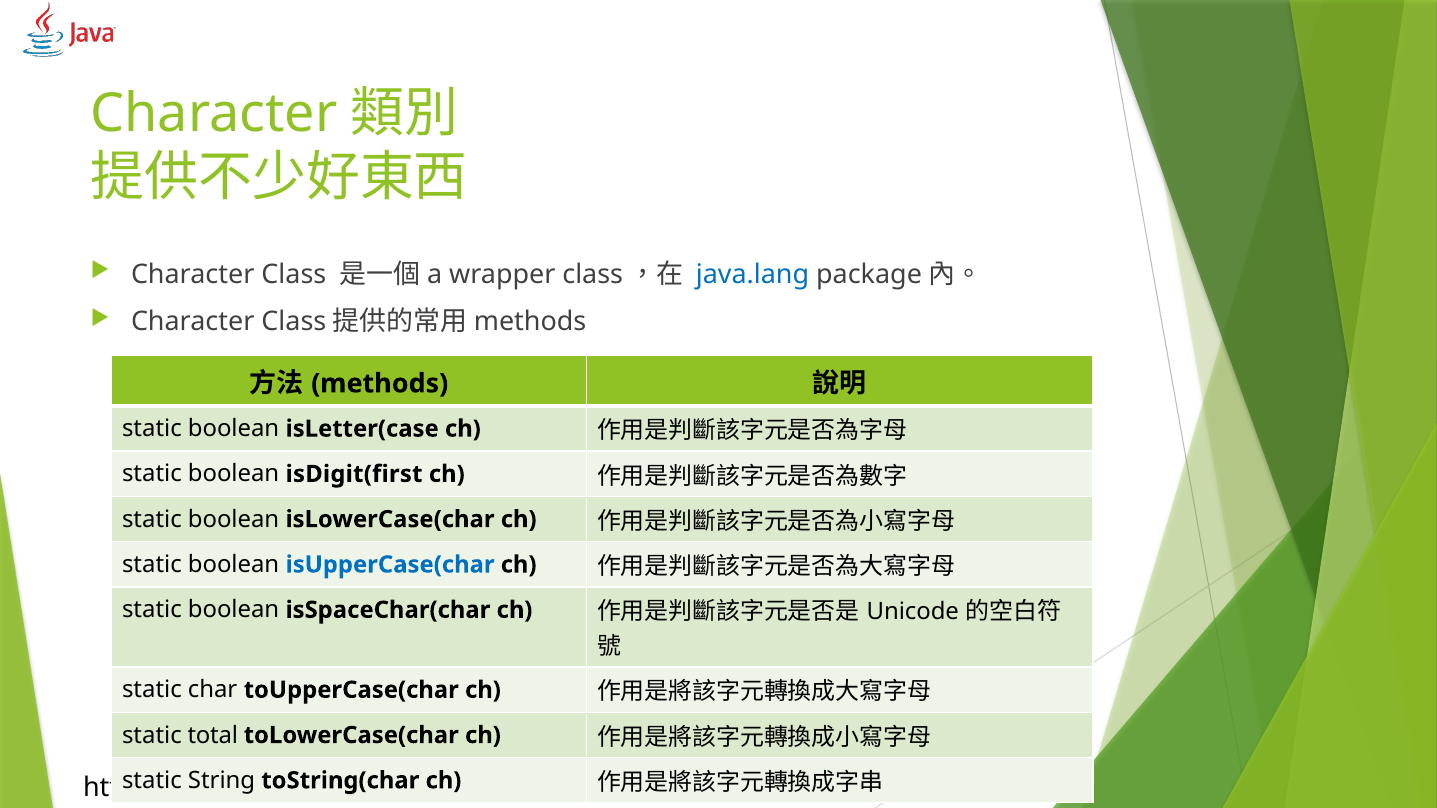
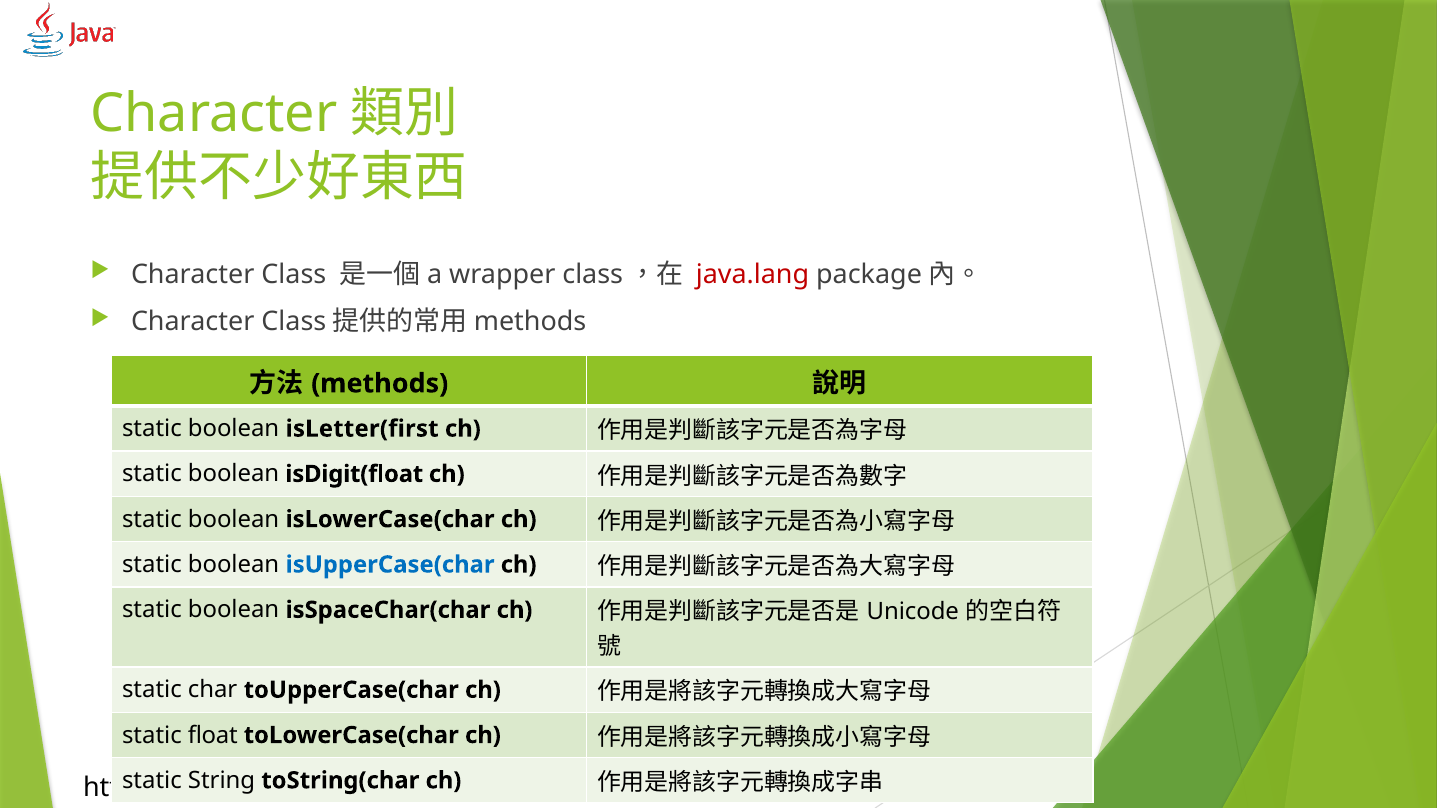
java.lang colour: blue -> red
isLetter(case: isLetter(case -> isLetter(first
isDigit(first: isDigit(first -> isDigit(float
total: total -> float
